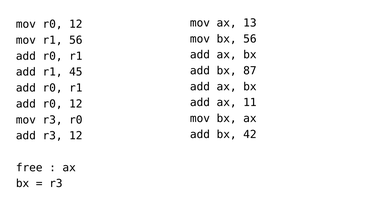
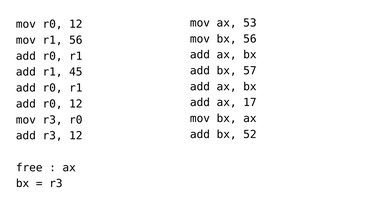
13: 13 -> 53
87: 87 -> 57
11: 11 -> 17
42: 42 -> 52
